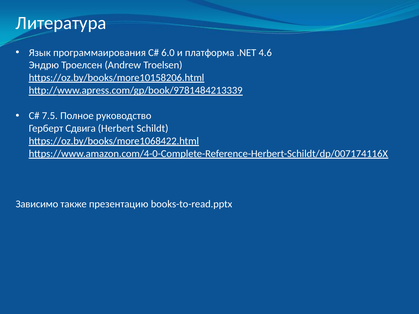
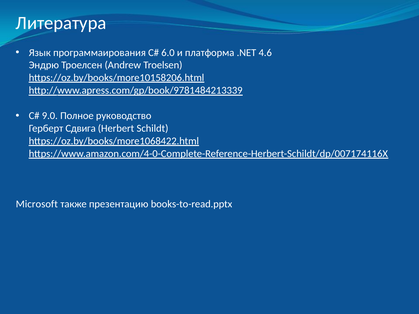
7.5: 7.5 -> 9.0
Зависимо: Зависимо -> Microsoft
